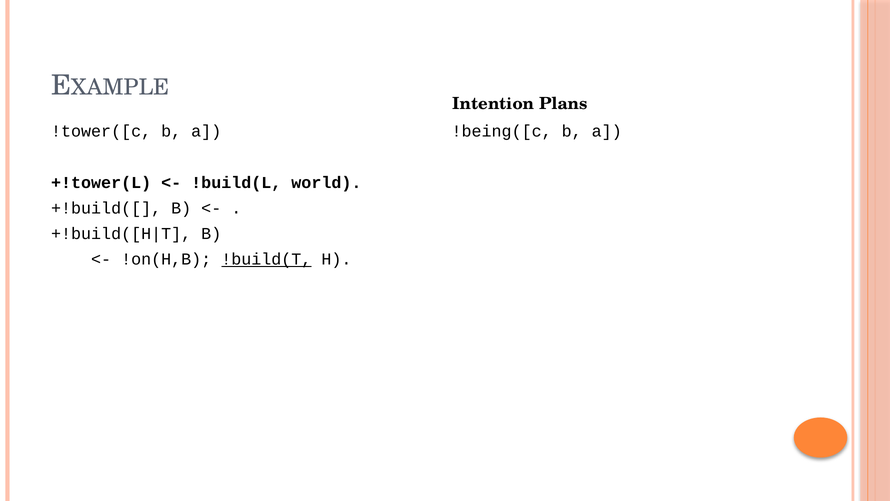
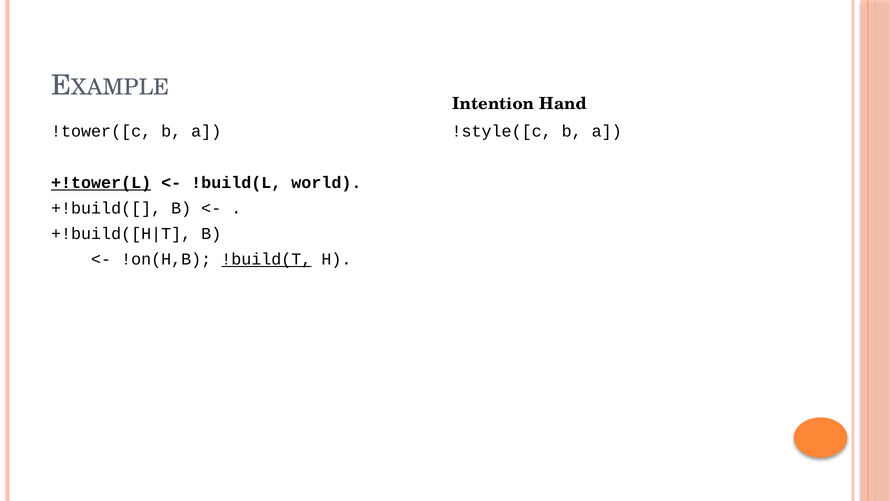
Plans: Plans -> Hand
!being([c: !being([c -> !style([c
+!tower(L underline: none -> present
